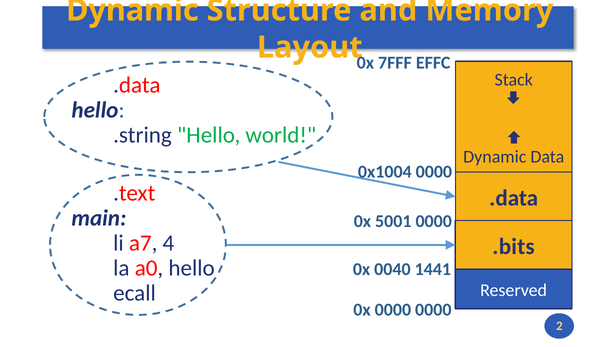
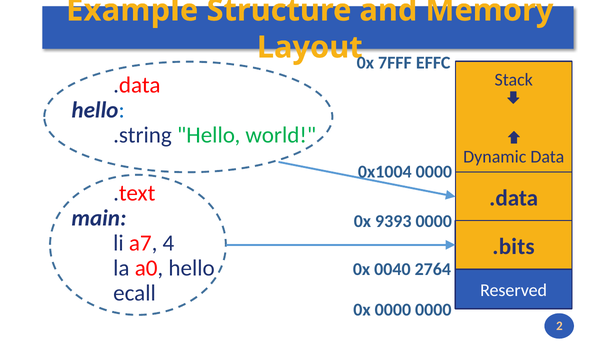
Dynamic at (132, 10): Dynamic -> Example
5001: 5001 -> 9393
1441: 1441 -> 2764
